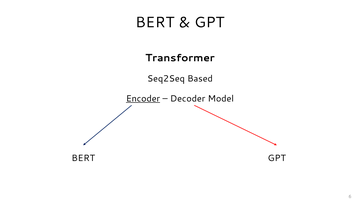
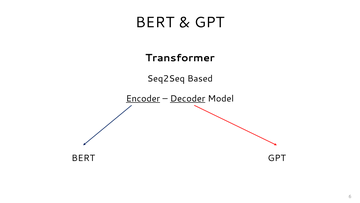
Decoder underline: none -> present
